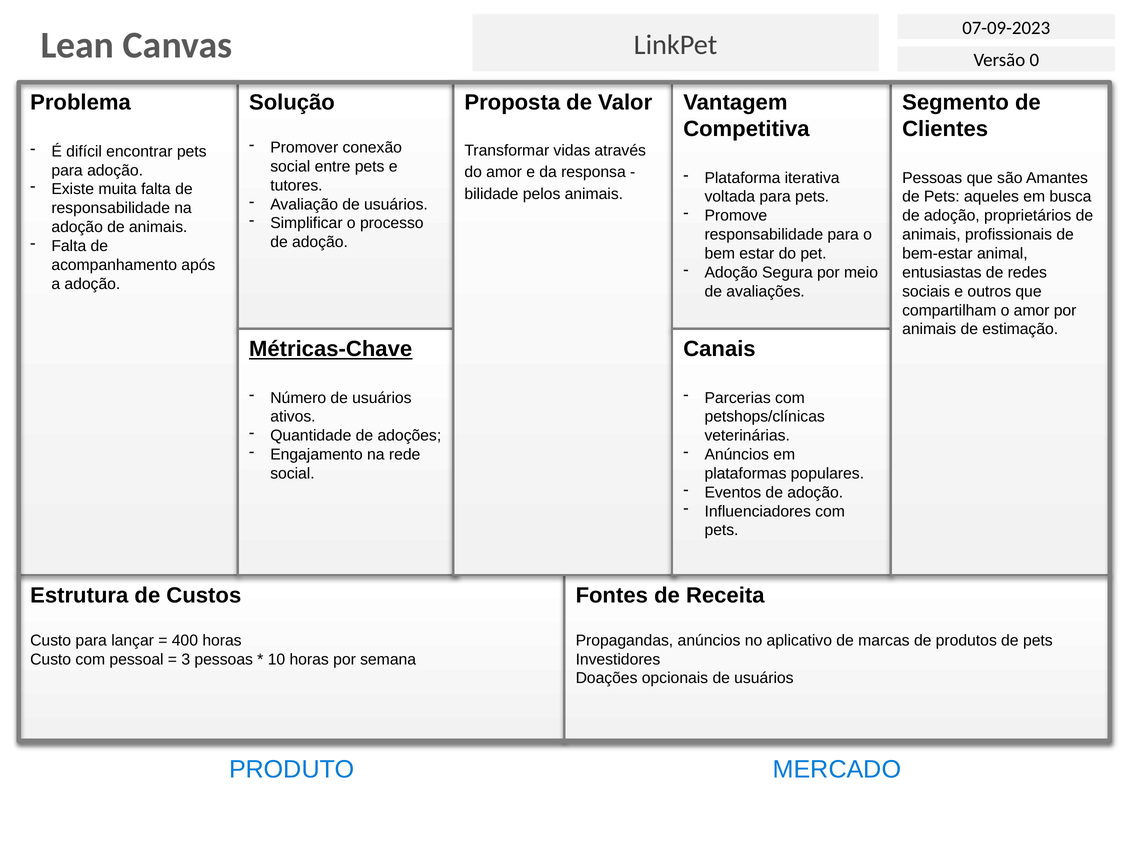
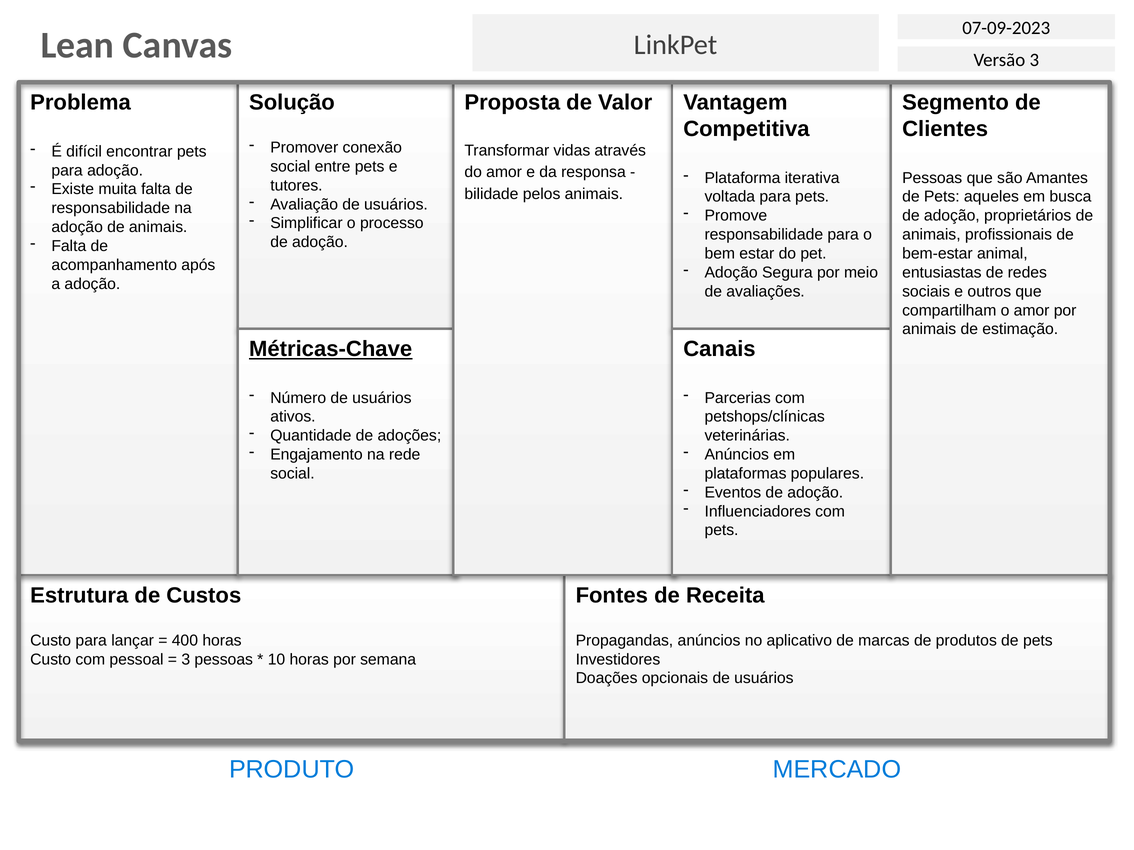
Versão 0: 0 -> 3
